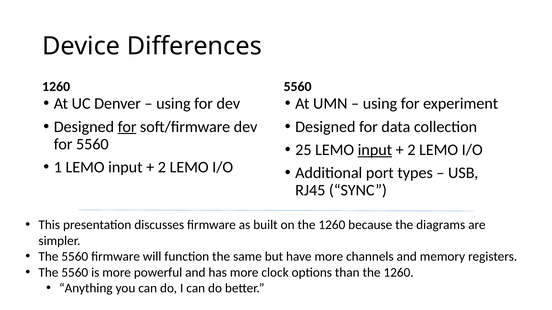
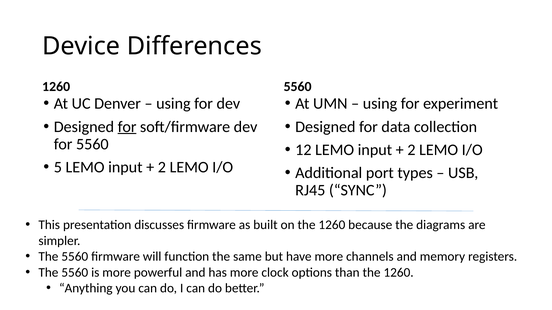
25: 25 -> 12
input at (375, 150) underline: present -> none
1: 1 -> 5
